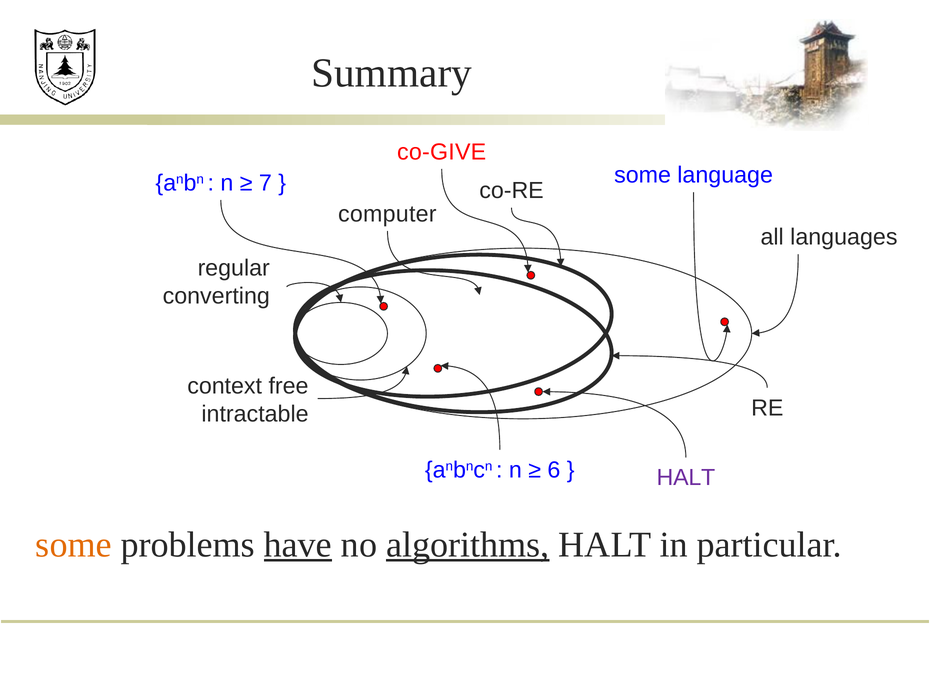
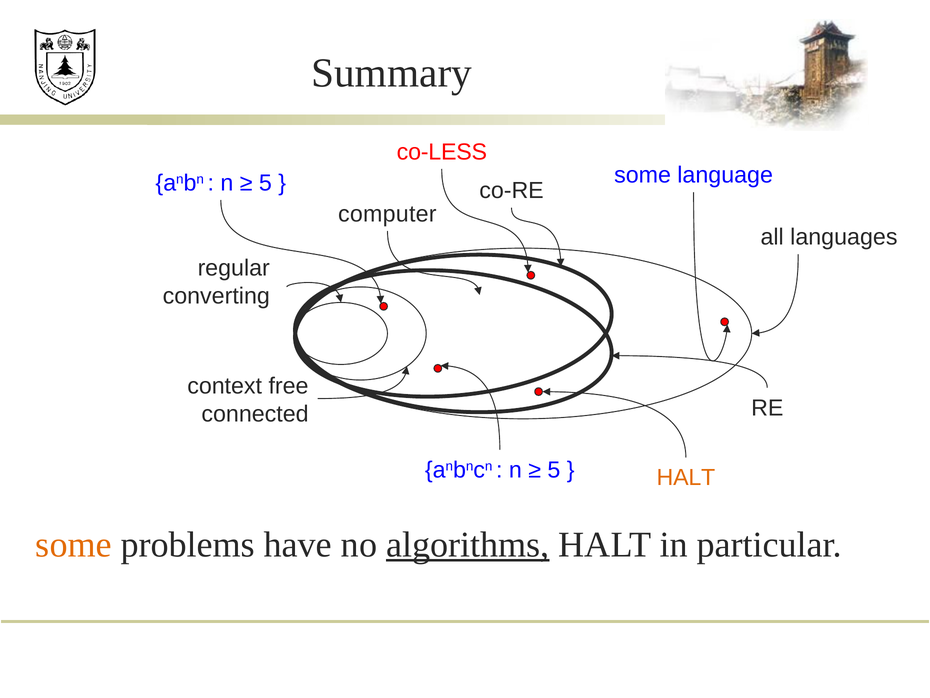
co-GIVE: co-GIVE -> co-LESS
7 at (265, 183): 7 -> 5
intractable: intractable -> connected
6 at (554, 470): 6 -> 5
HALT at (686, 477) colour: purple -> orange
have underline: present -> none
